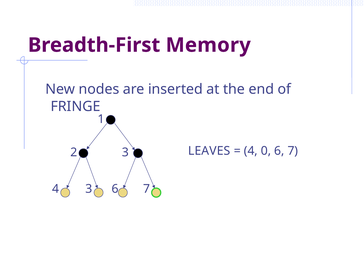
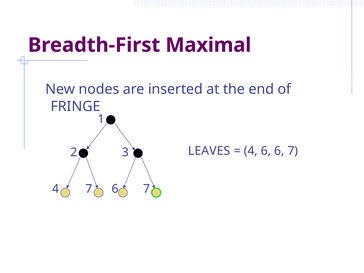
Memory: Memory -> Maximal
4 0: 0 -> 6
4 3: 3 -> 7
